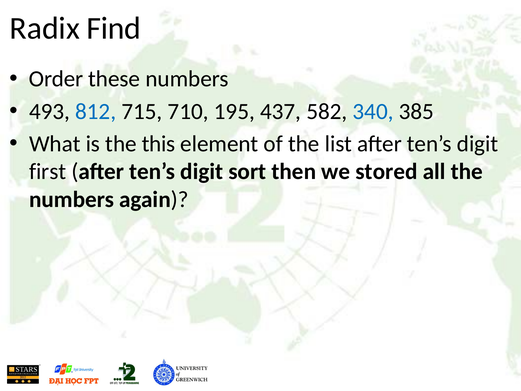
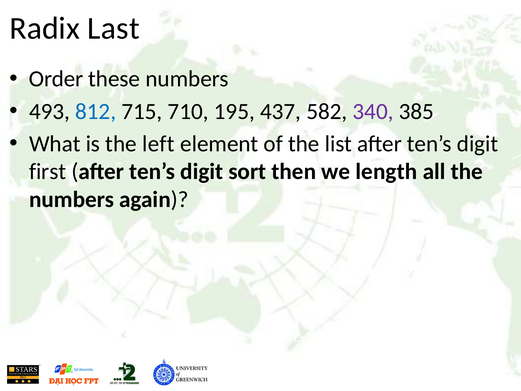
Find: Find -> Last
340 colour: blue -> purple
this: this -> left
stored: stored -> length
